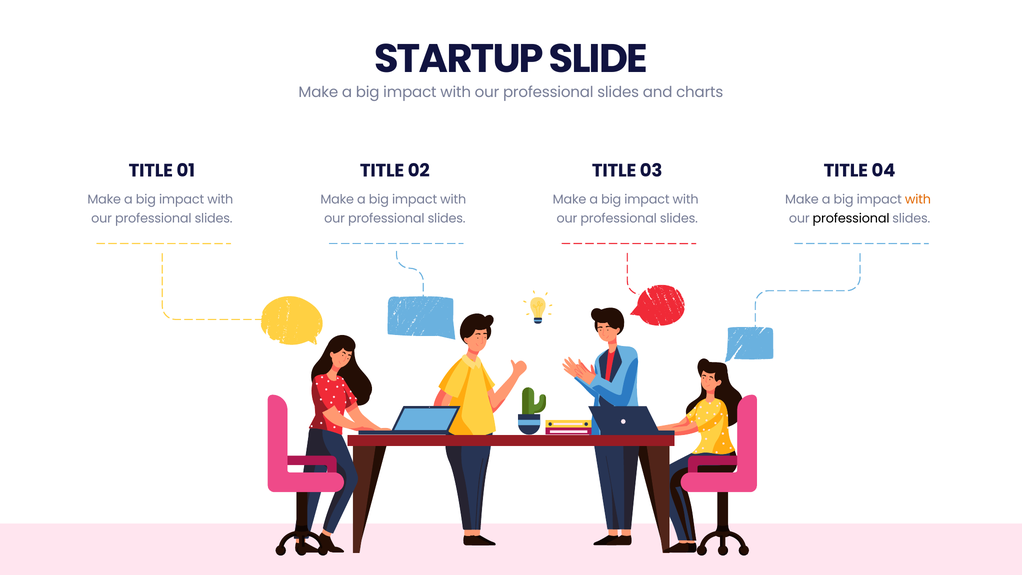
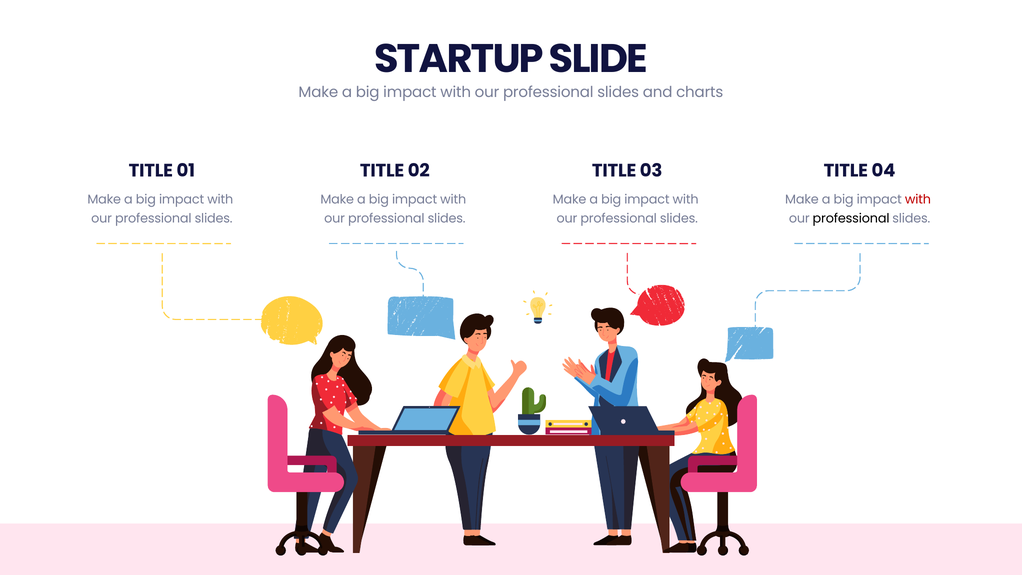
with at (918, 200) colour: orange -> red
